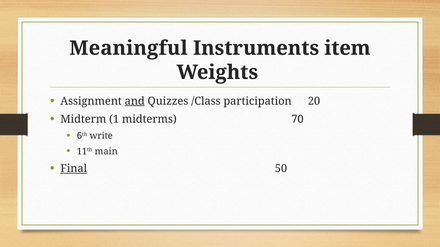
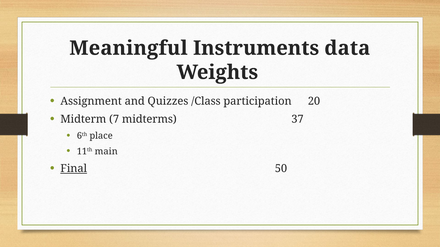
item: item -> data
and underline: present -> none
1: 1 -> 7
70: 70 -> 37
write: write -> place
